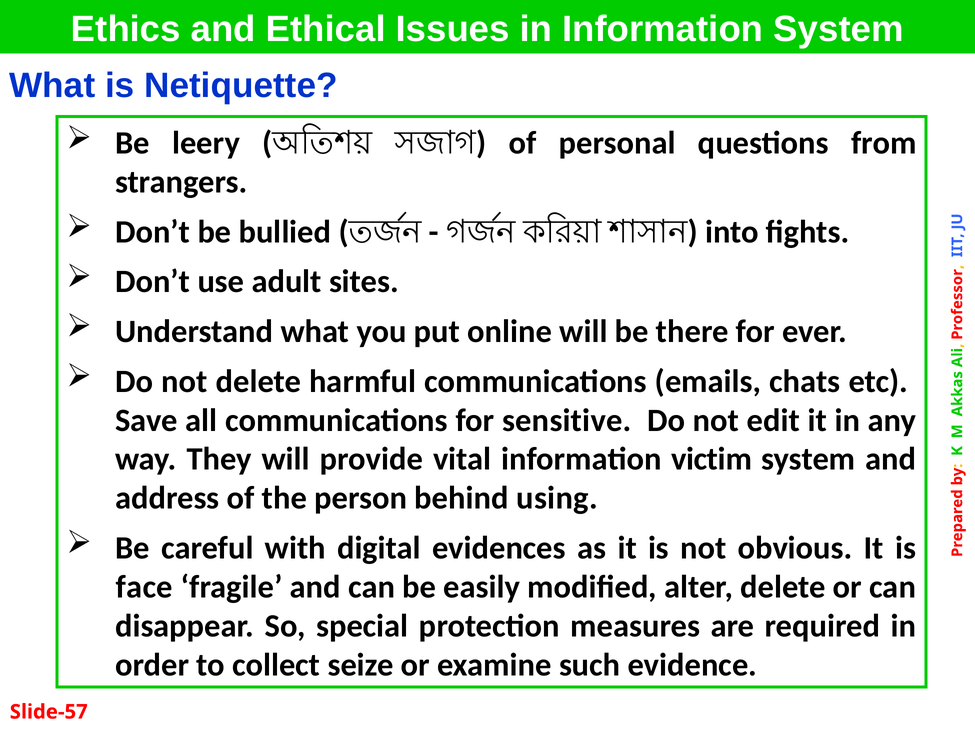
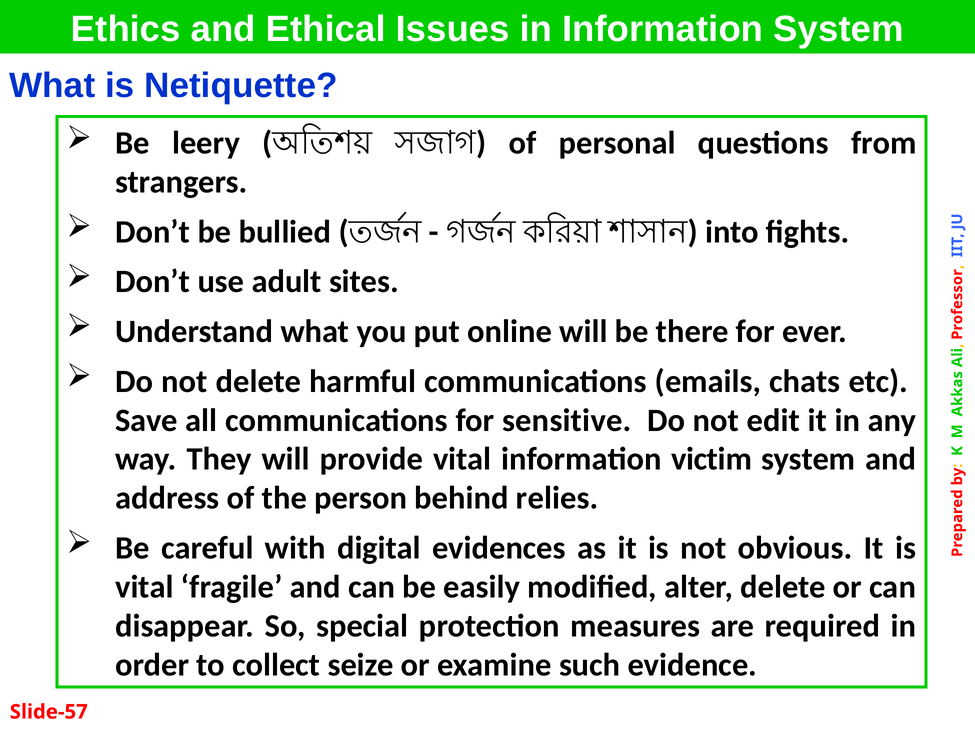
using: using -> relies
face at (144, 587): face -> vital
